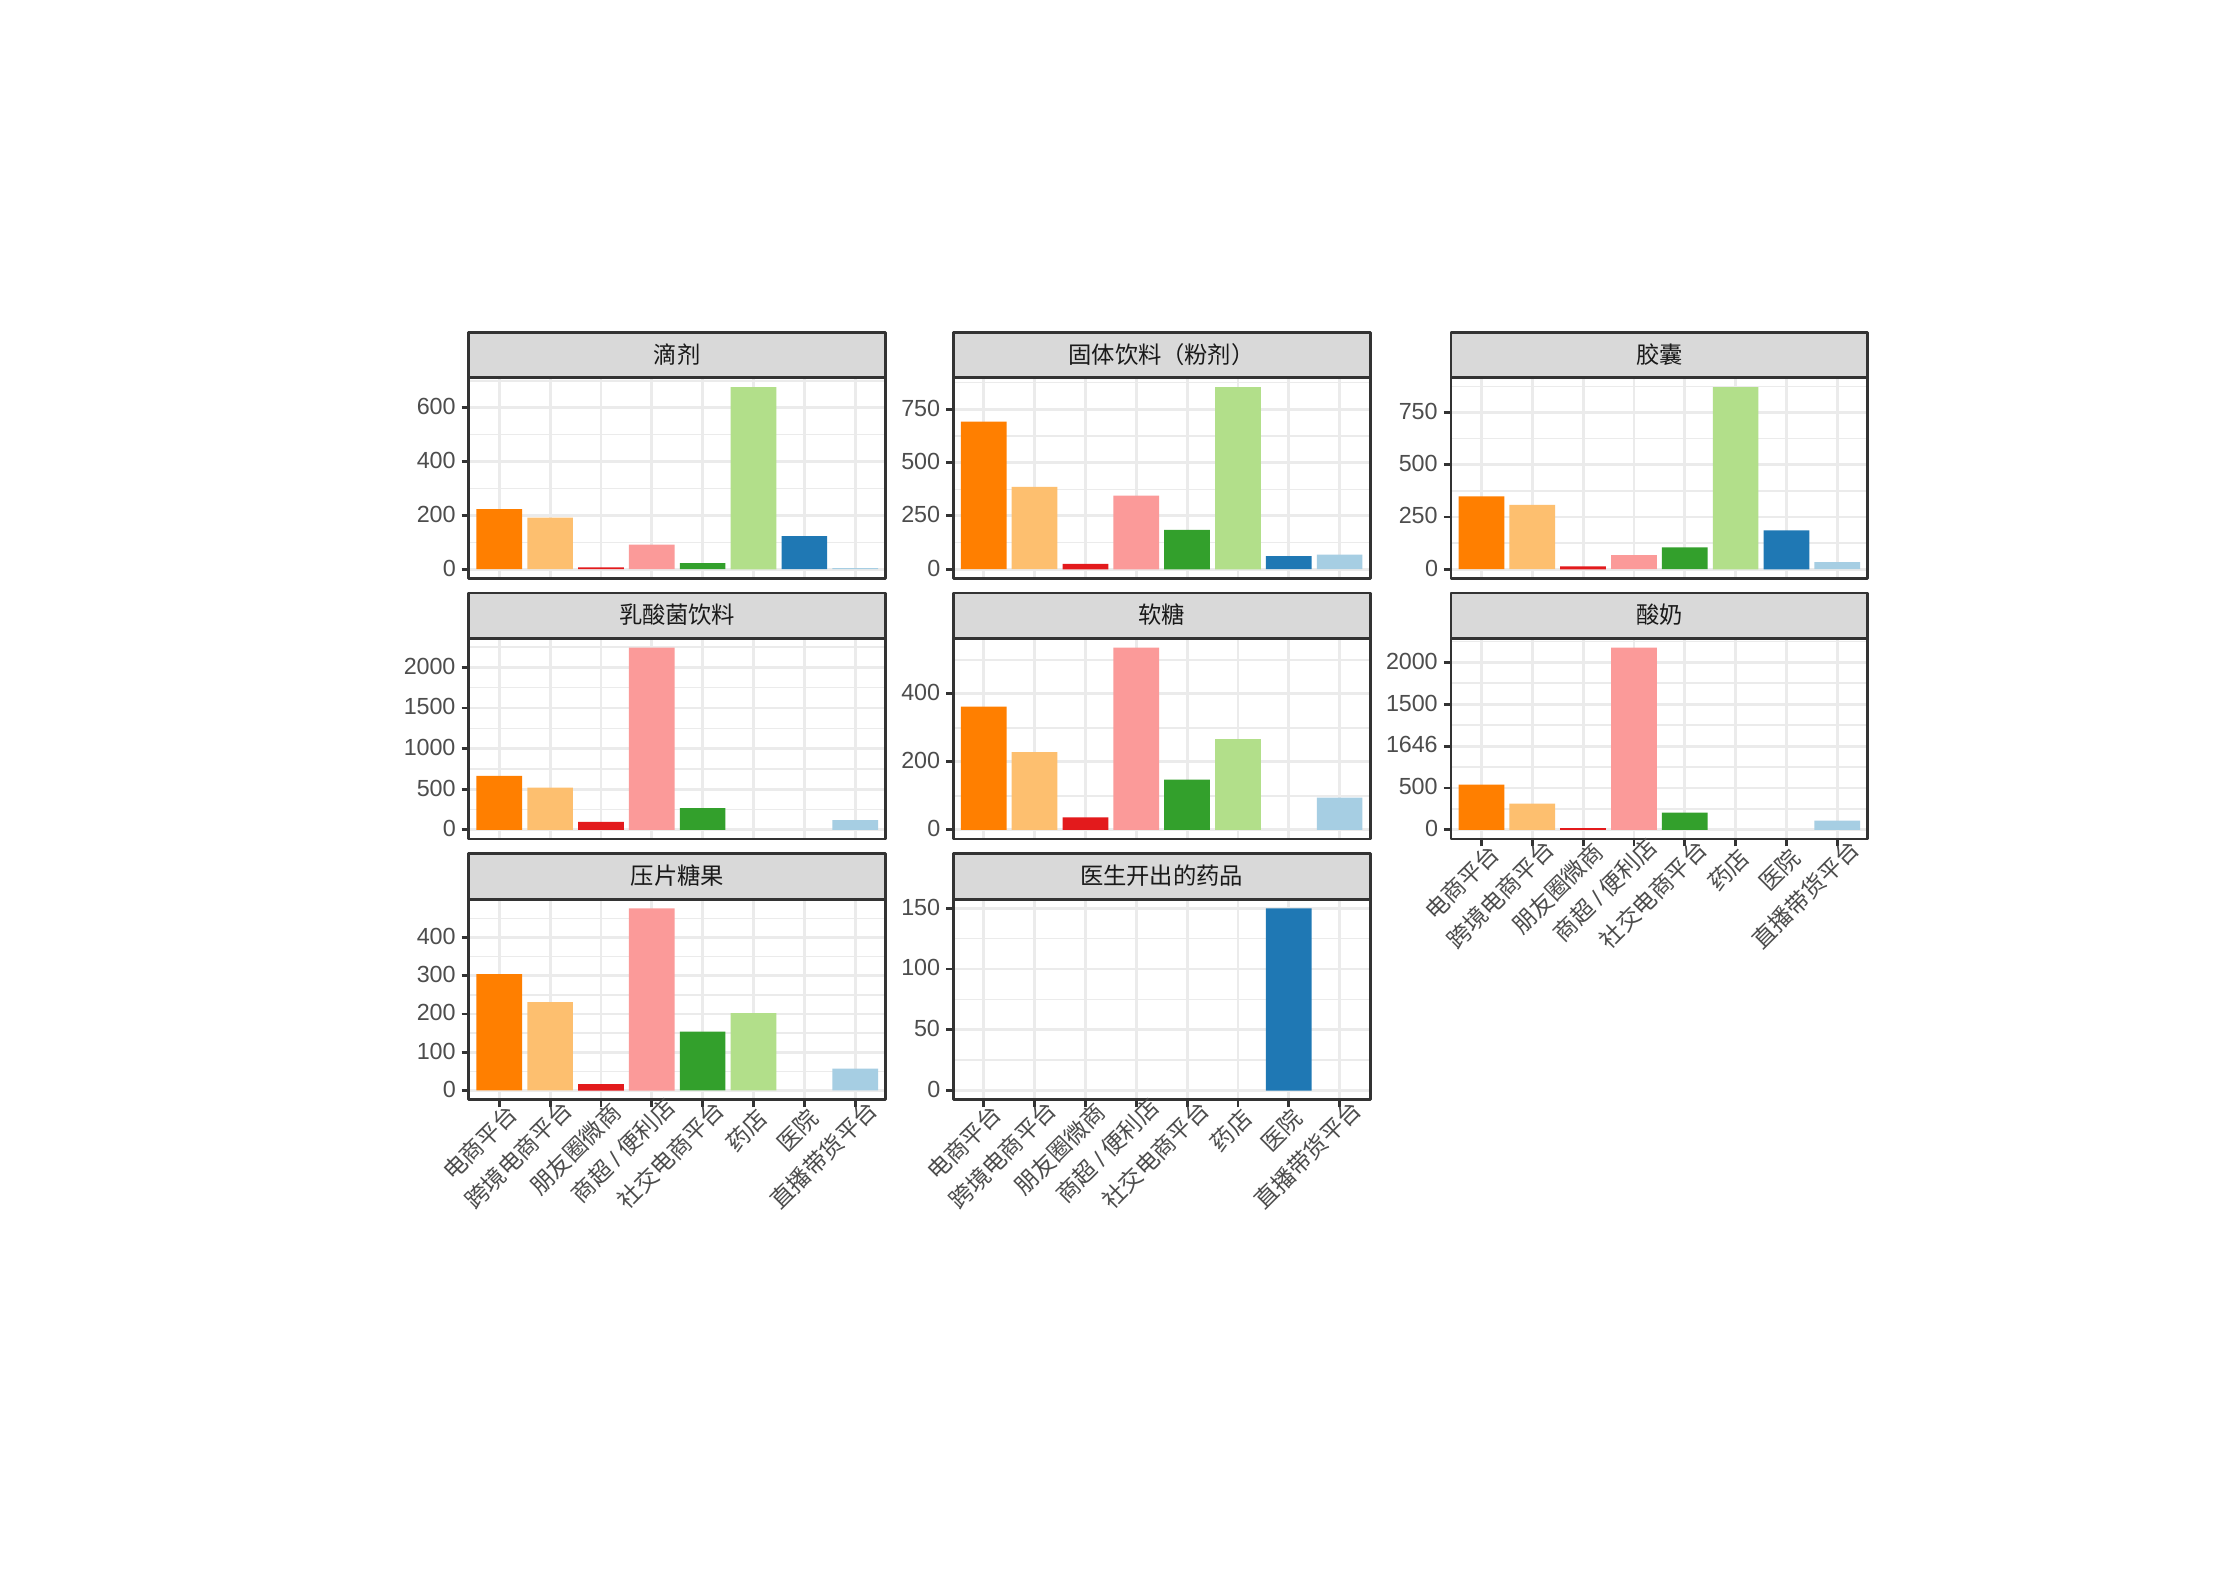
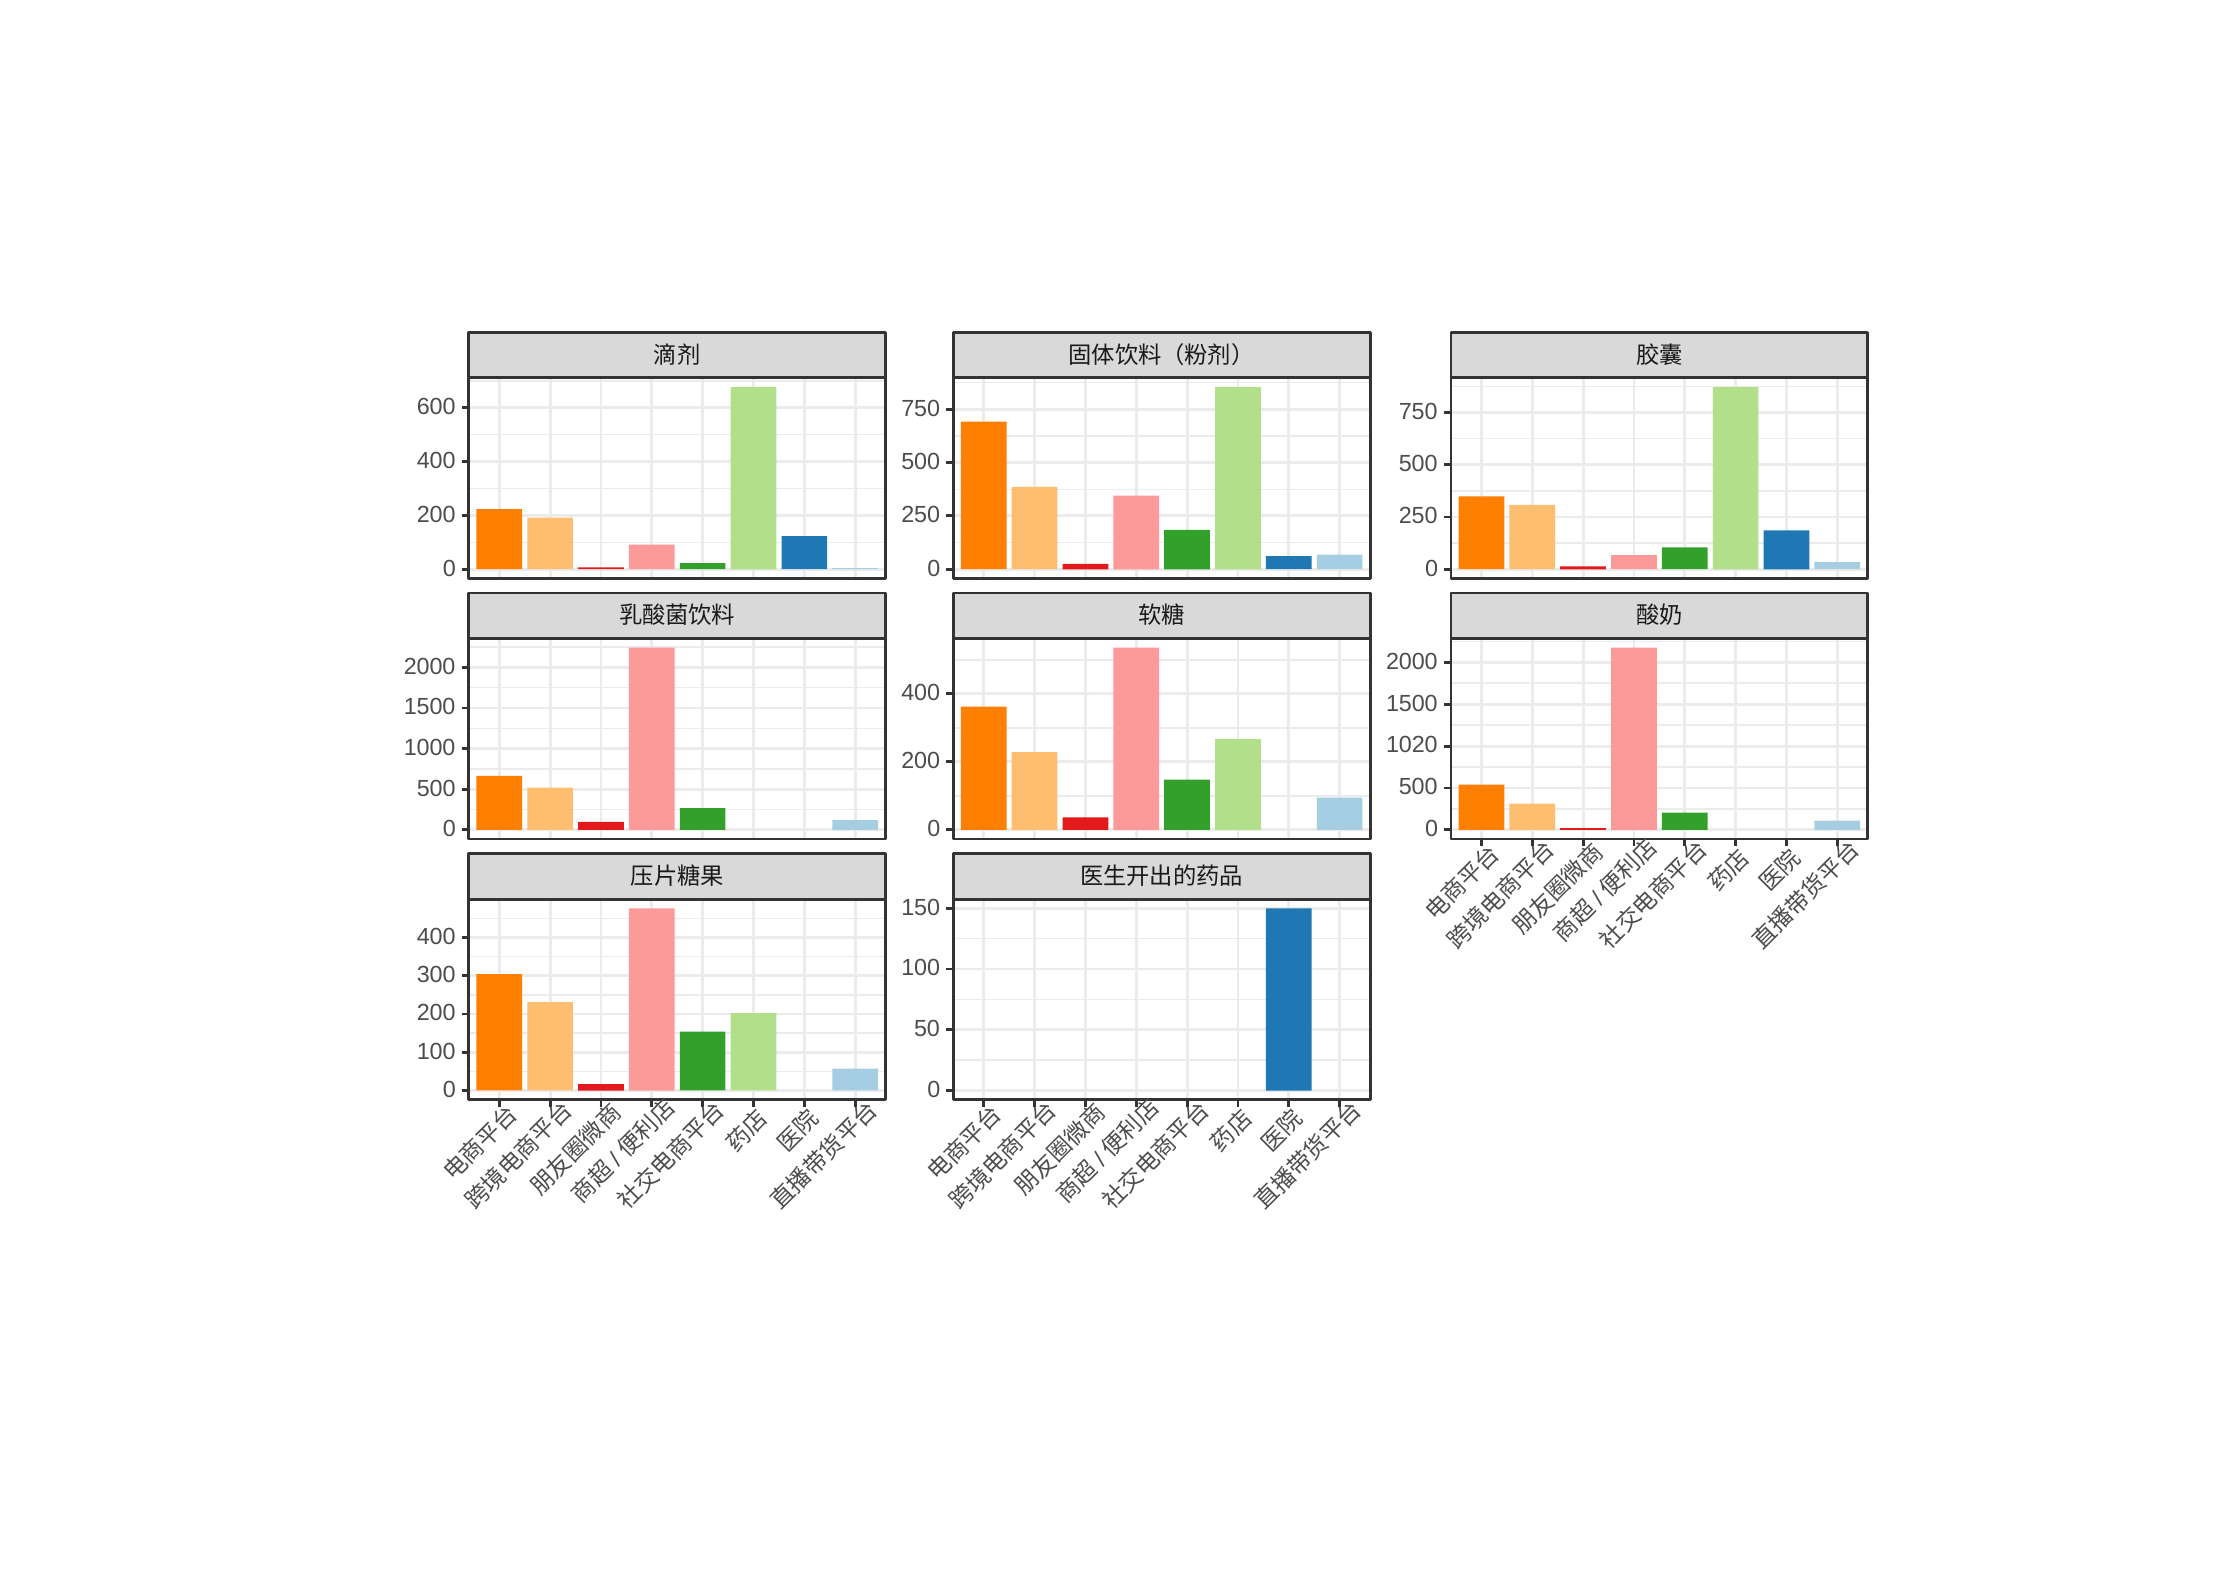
1646: 1646 -> 1020
